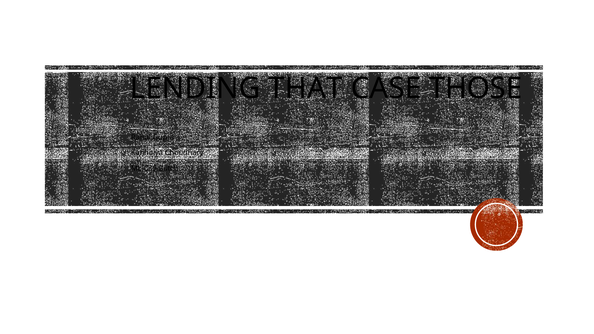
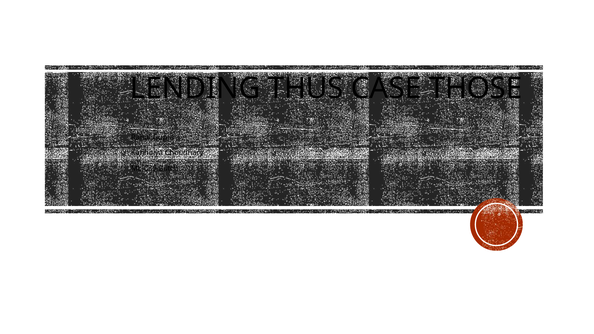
THAT: THAT -> THUS
